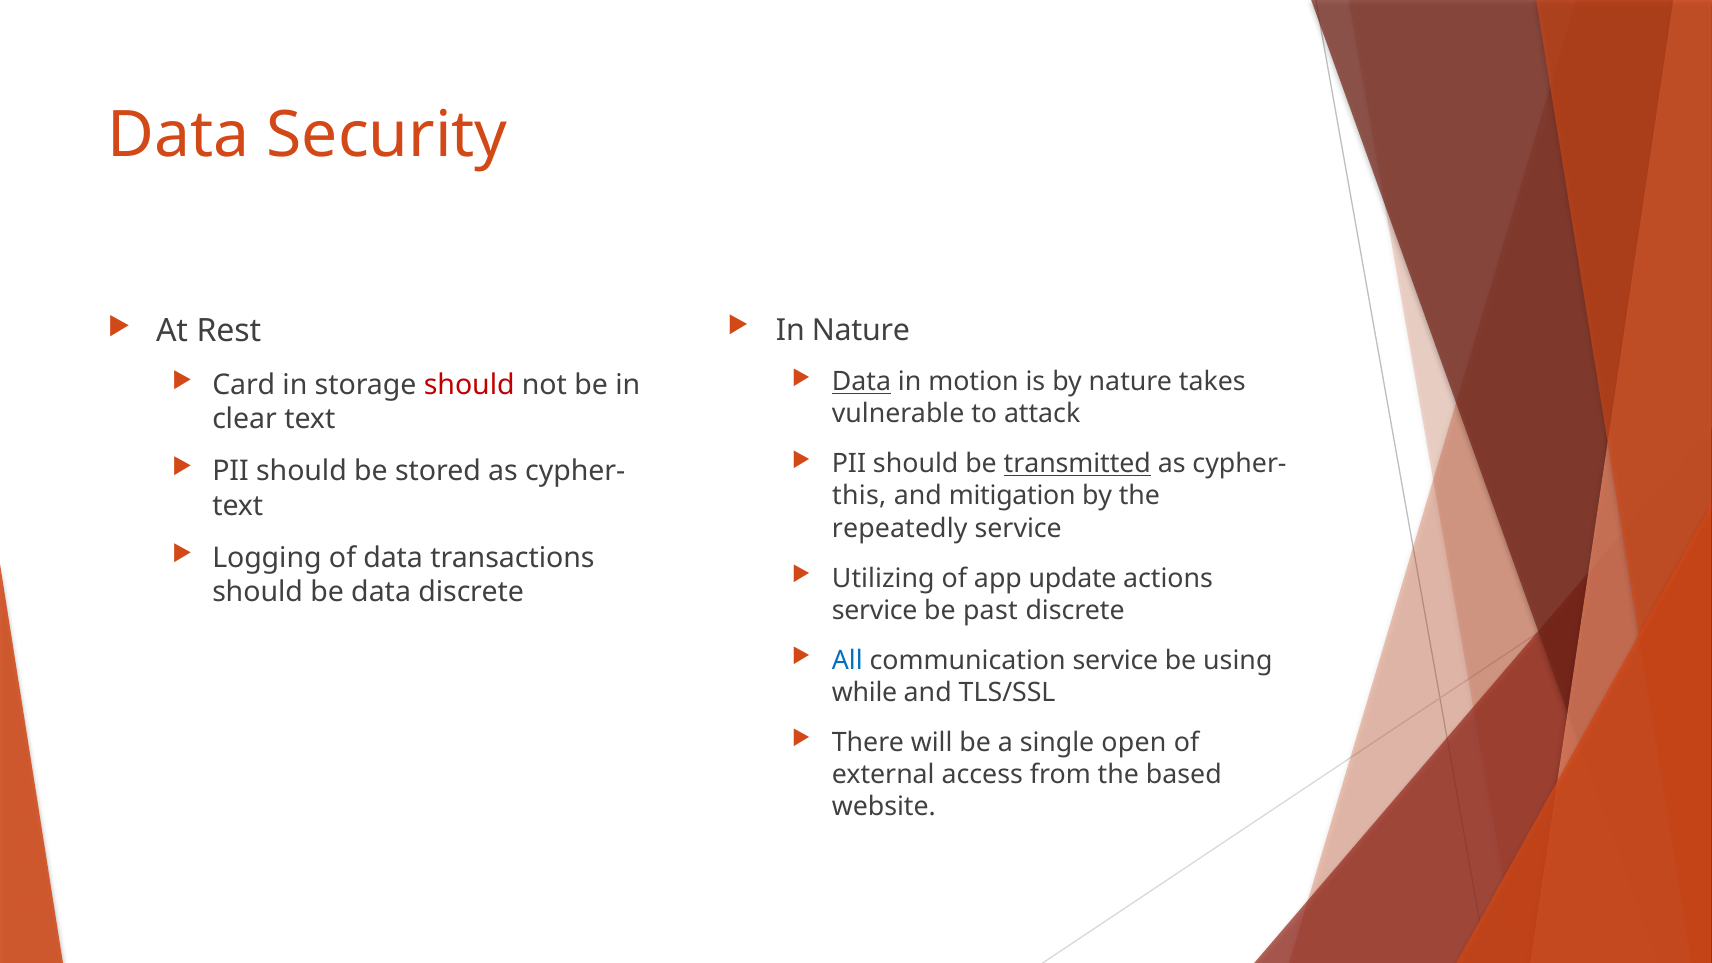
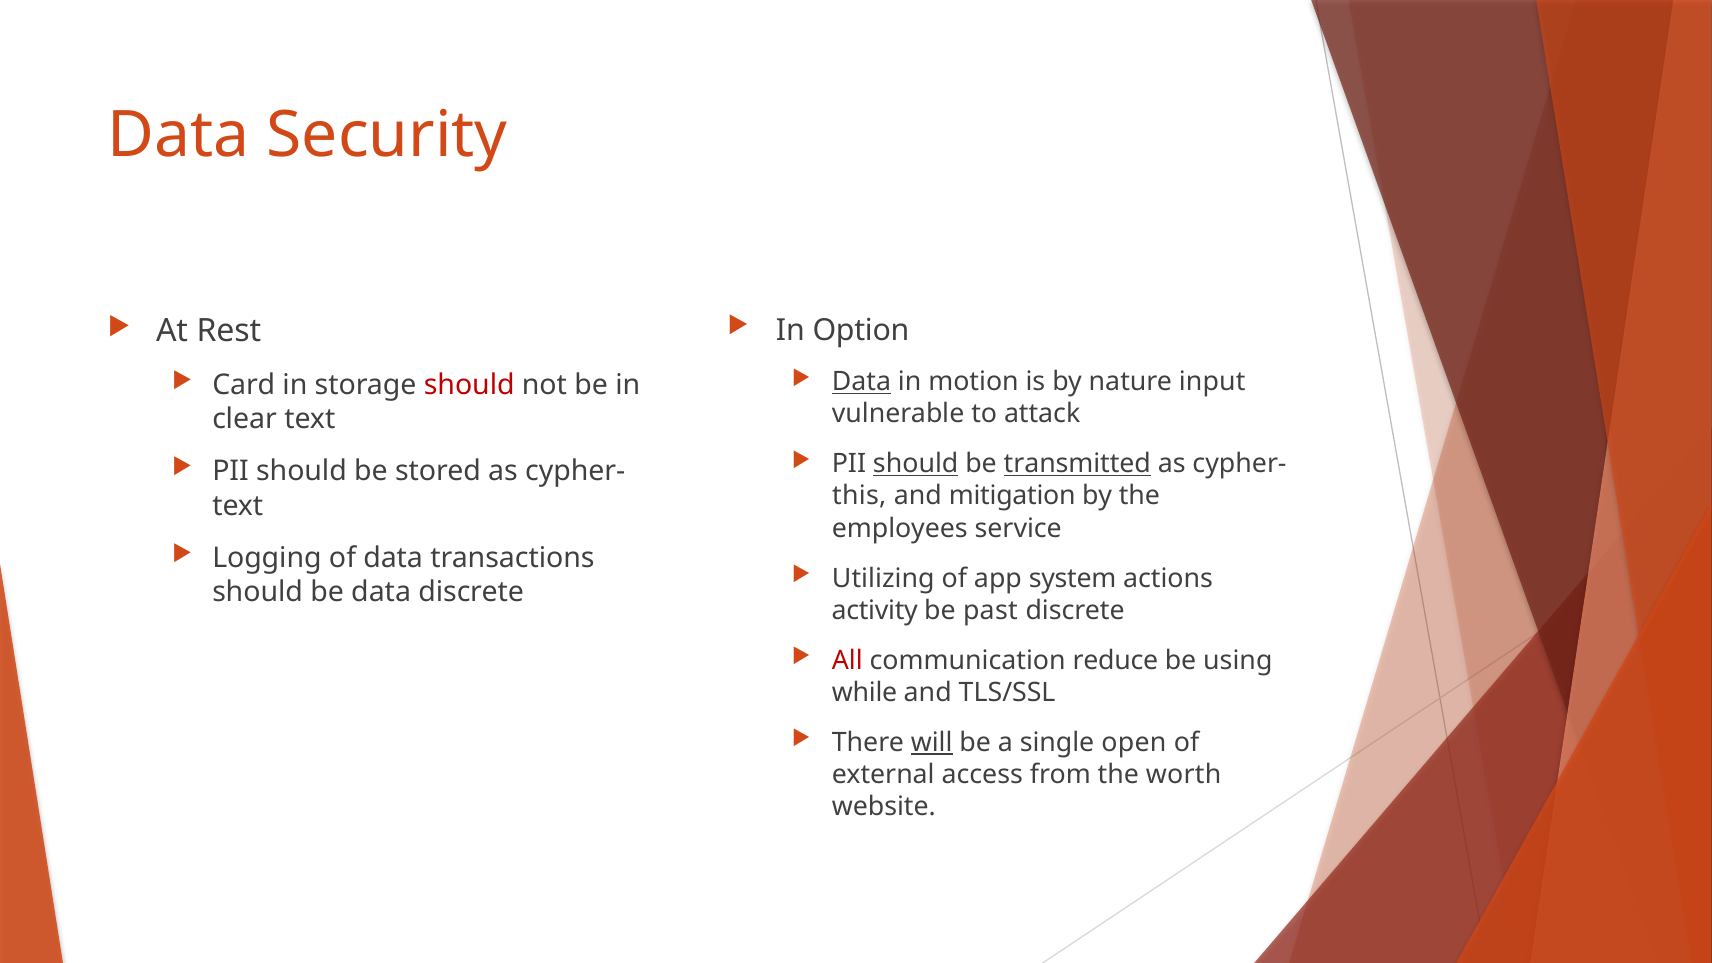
In Nature: Nature -> Option
takes: takes -> input
should at (916, 464) underline: none -> present
repeatedly: repeatedly -> employees
update: update -> system
service at (875, 610): service -> activity
All colour: blue -> red
communication service: service -> reduce
will underline: none -> present
based: based -> worth
